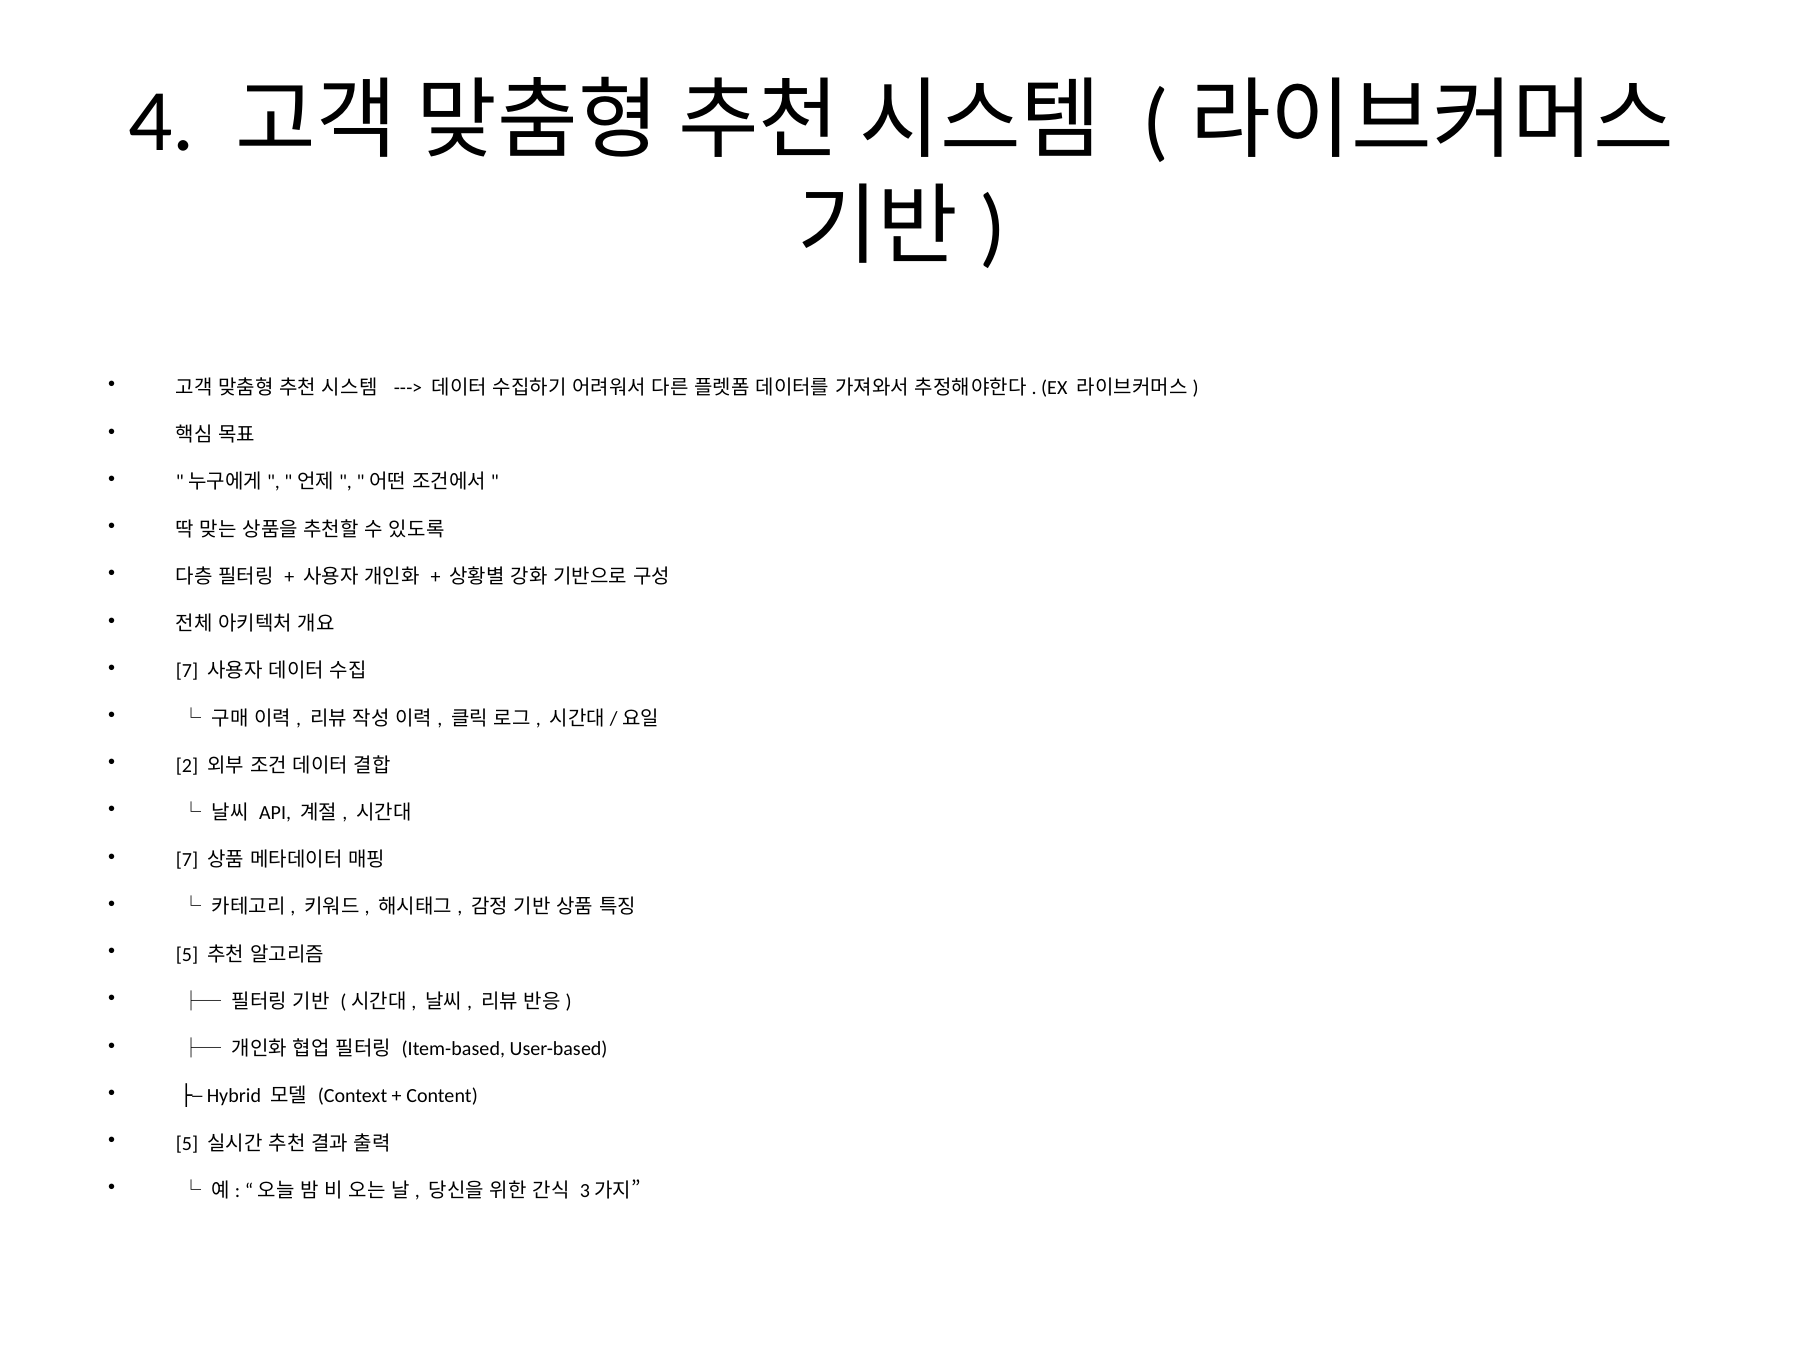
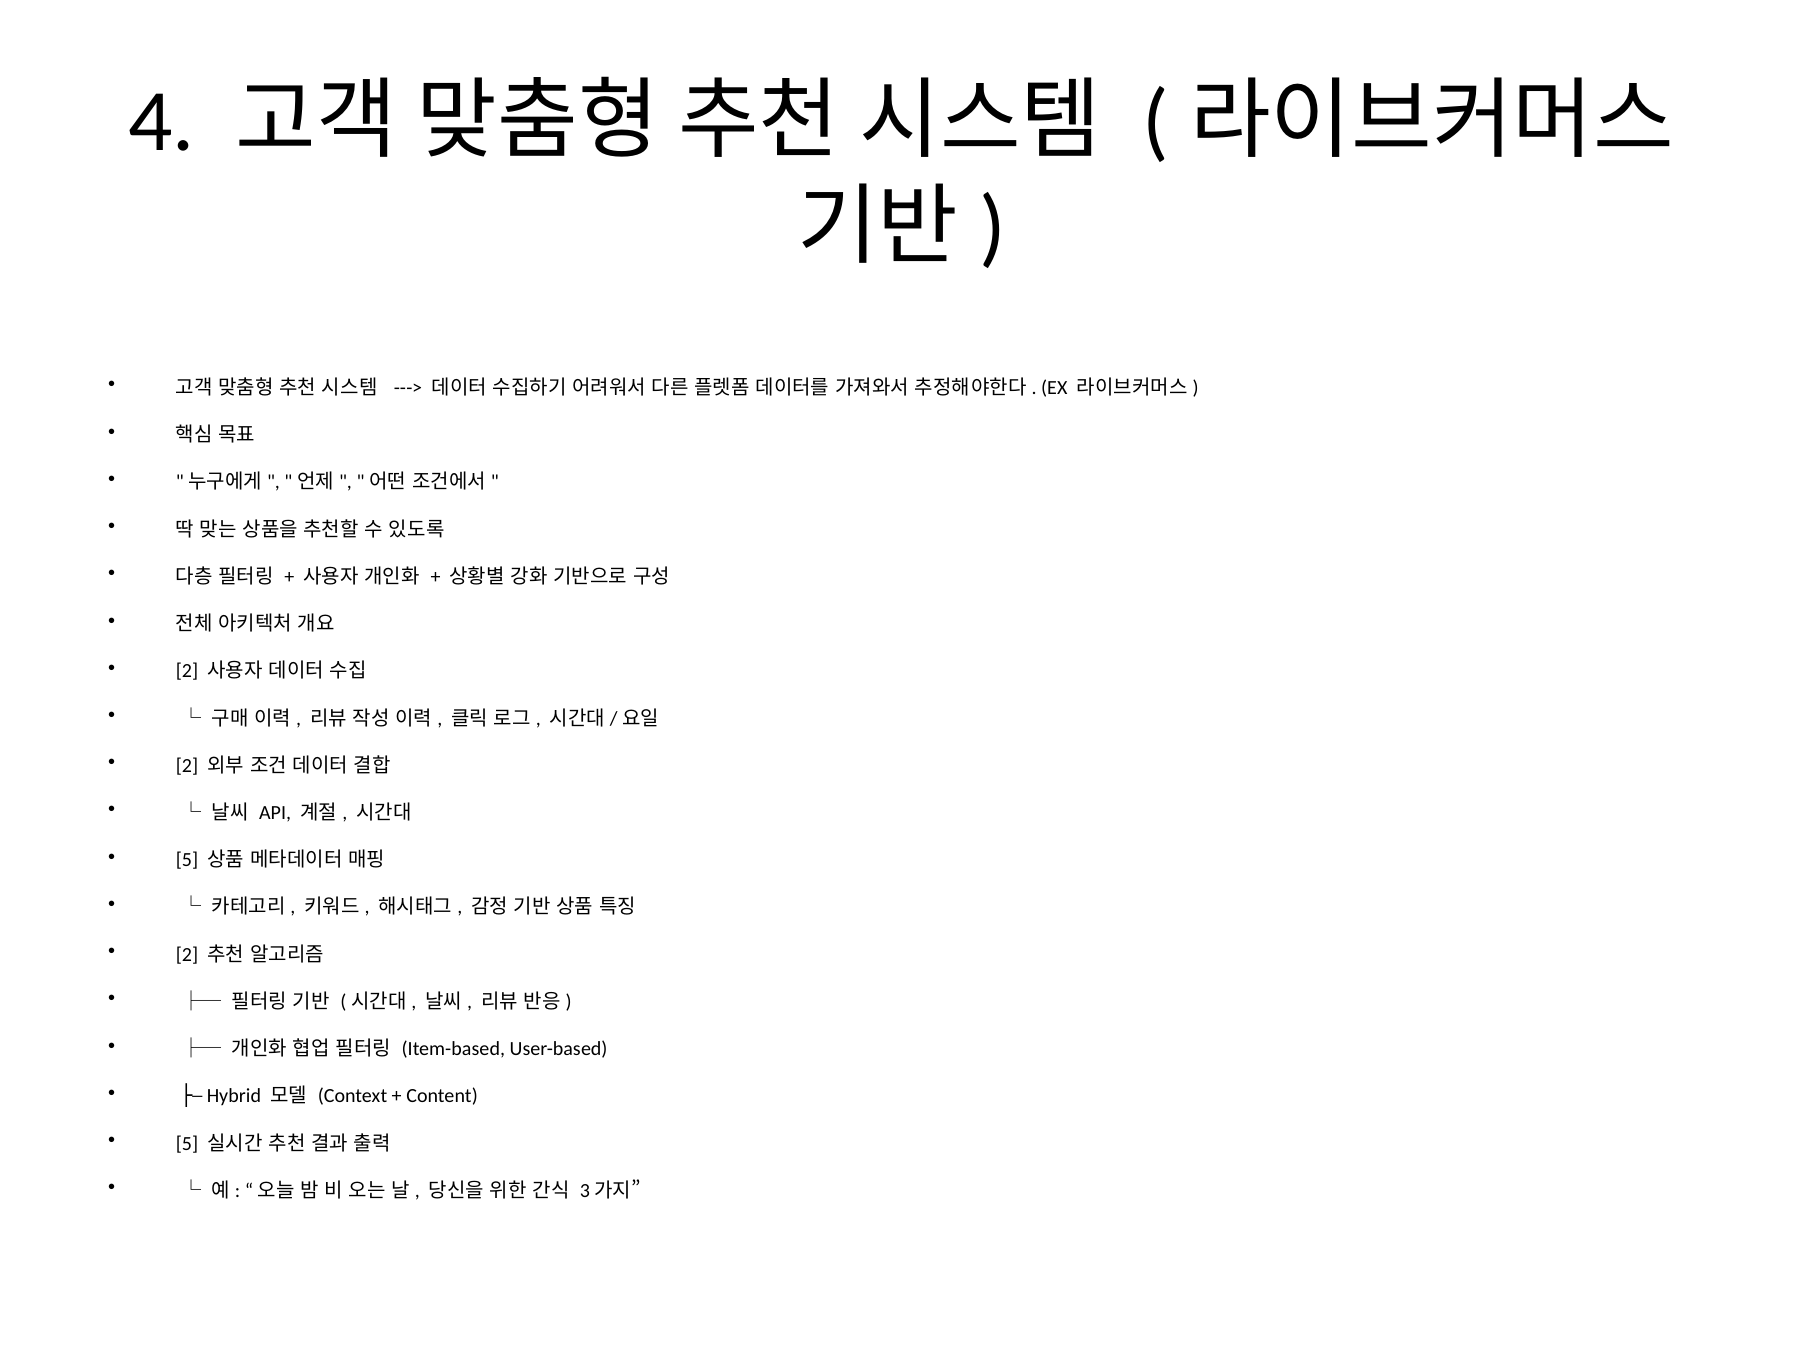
7 at (187, 671): 7 -> 2
7 at (187, 860): 7 -> 5
5 at (187, 954): 5 -> 2
